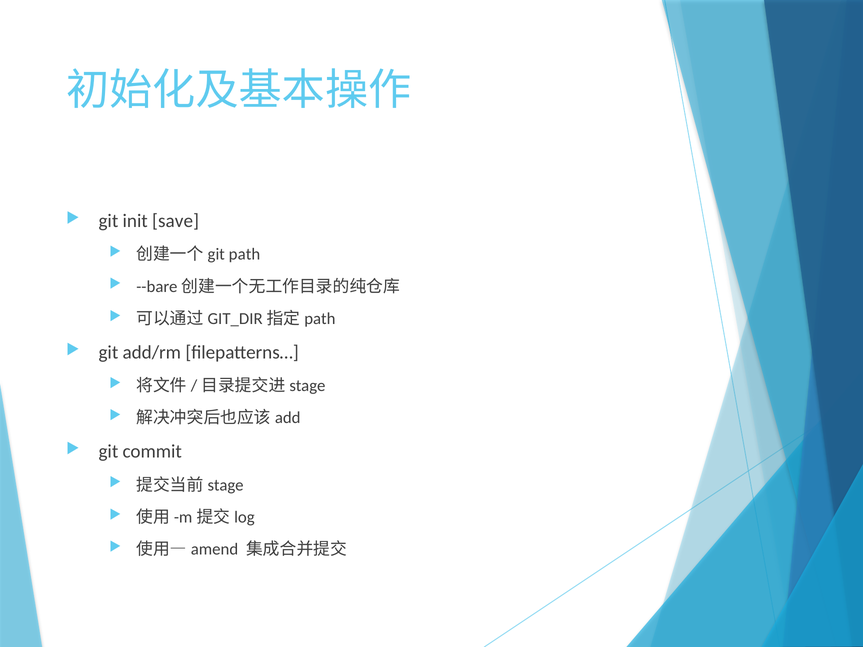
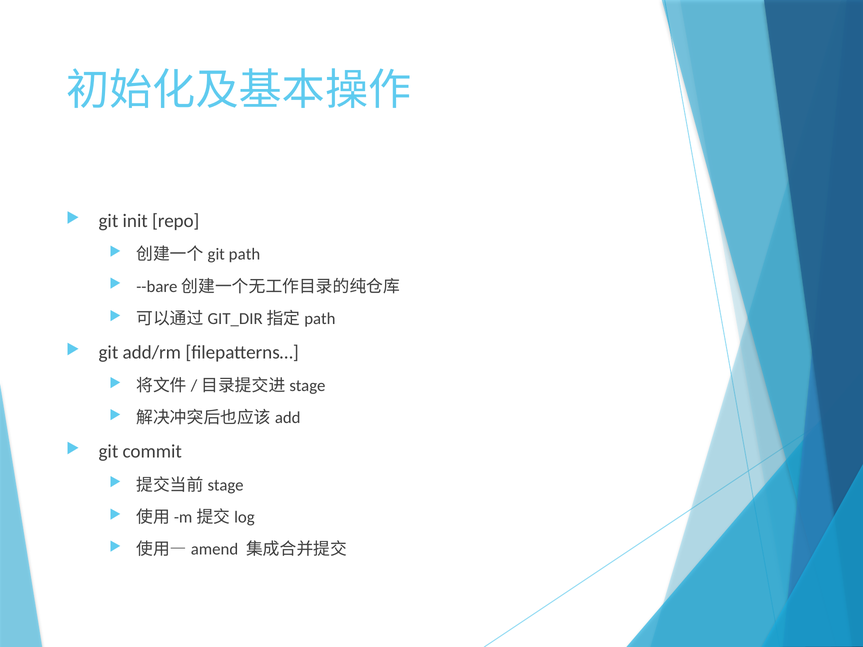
save: save -> repo
